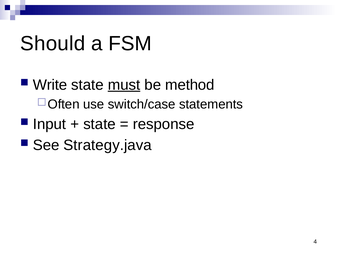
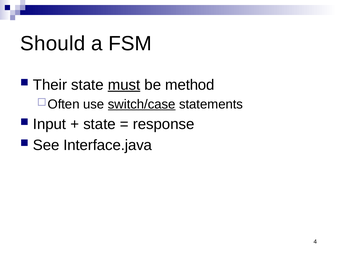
Write: Write -> Their
switch/case underline: none -> present
Strategy.java: Strategy.java -> Interface.java
